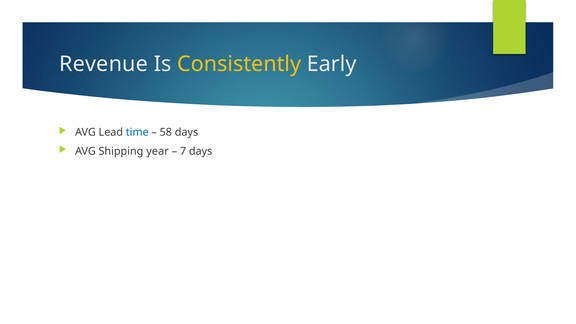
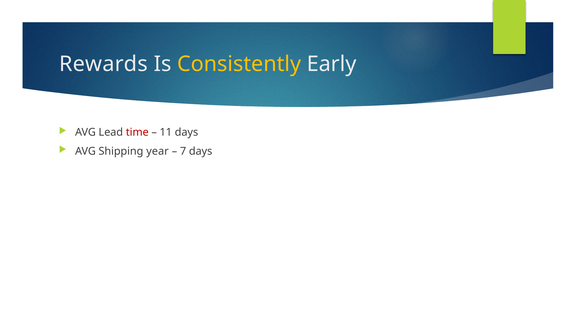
Revenue: Revenue -> Rewards
time colour: blue -> red
58: 58 -> 11
